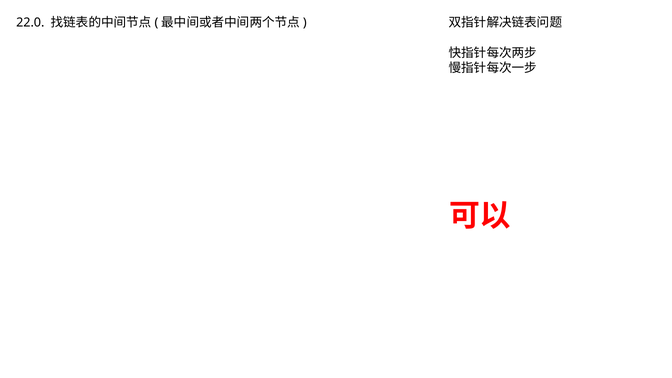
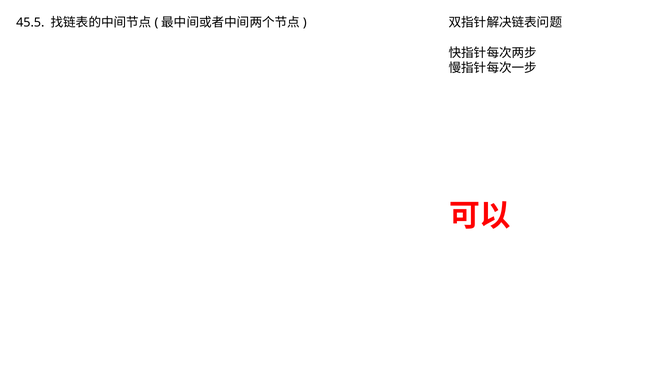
22.0: 22.0 -> 45.5
